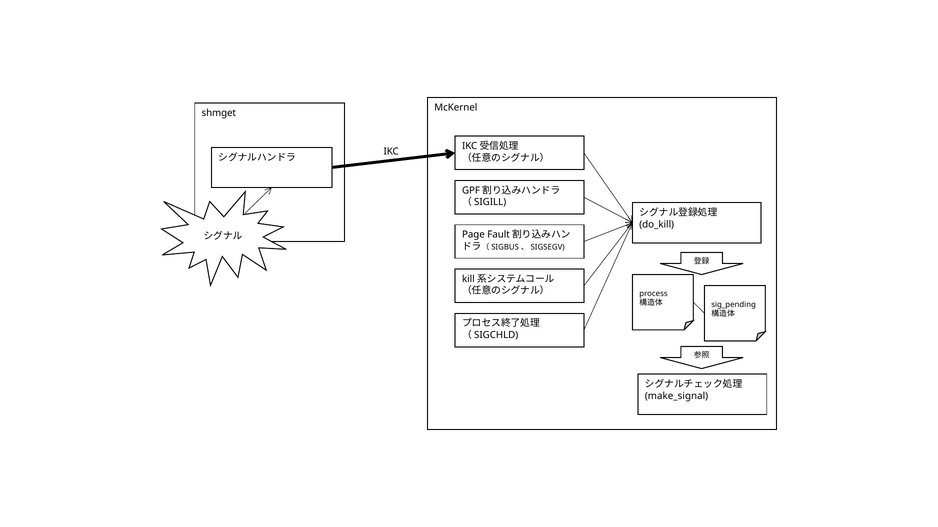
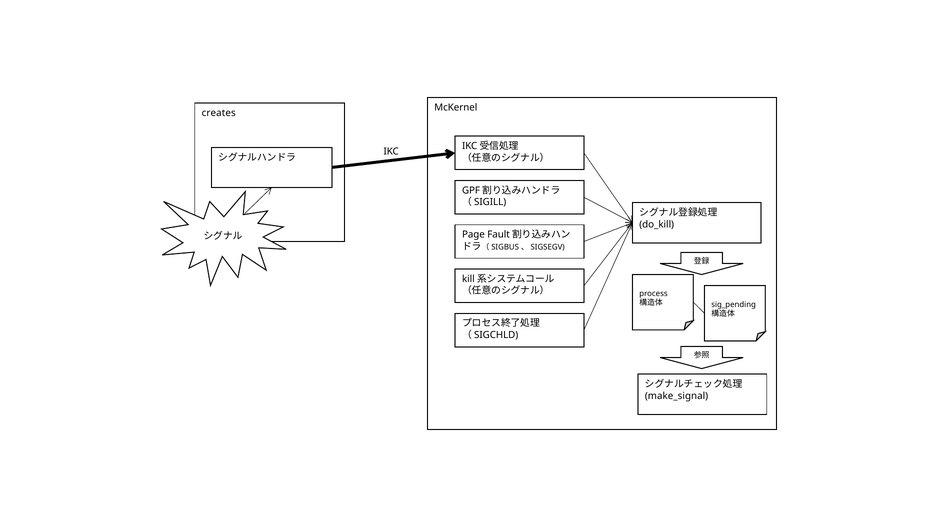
shmget: shmget -> creates
